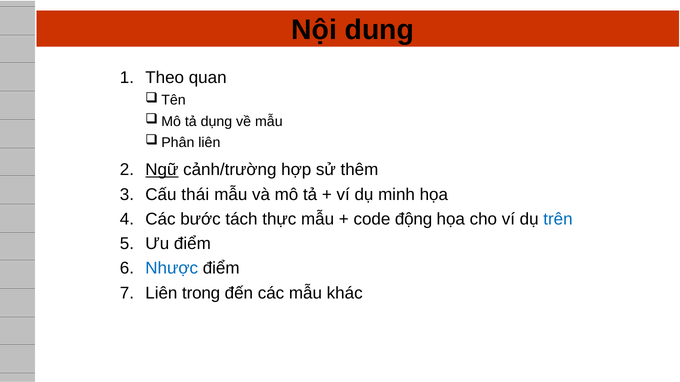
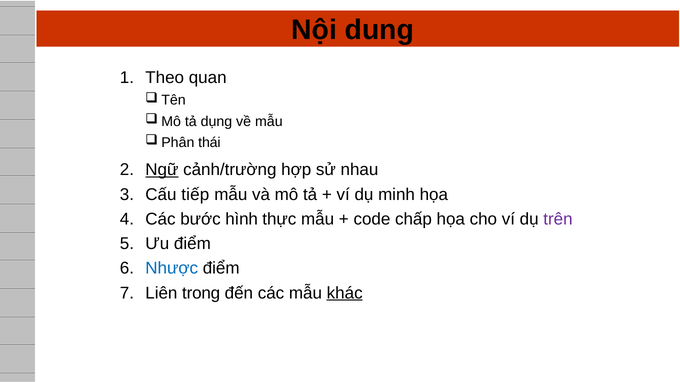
liên at (209, 143): liên -> thái
thêm: thêm -> nhau
thái: thái -> tiếp
tách: tách -> hình
động: động -> chấp
trên colour: blue -> purple
khác underline: none -> present
